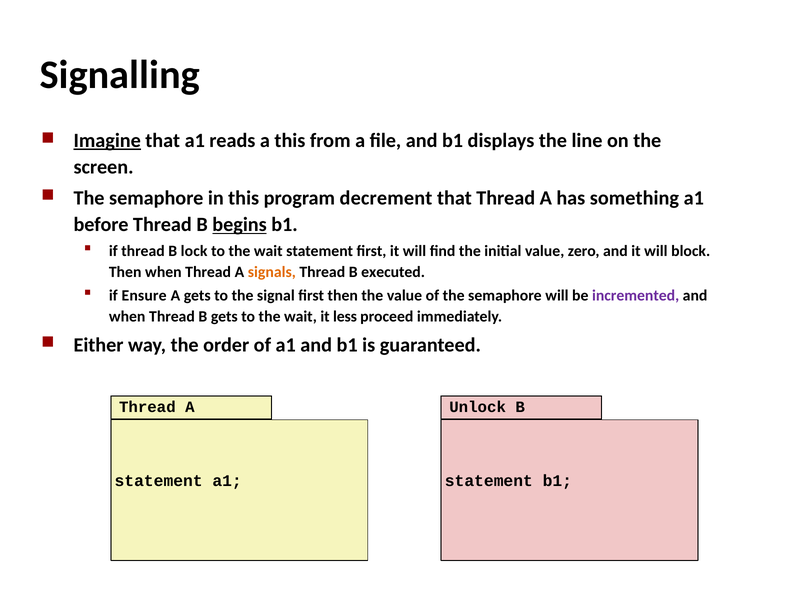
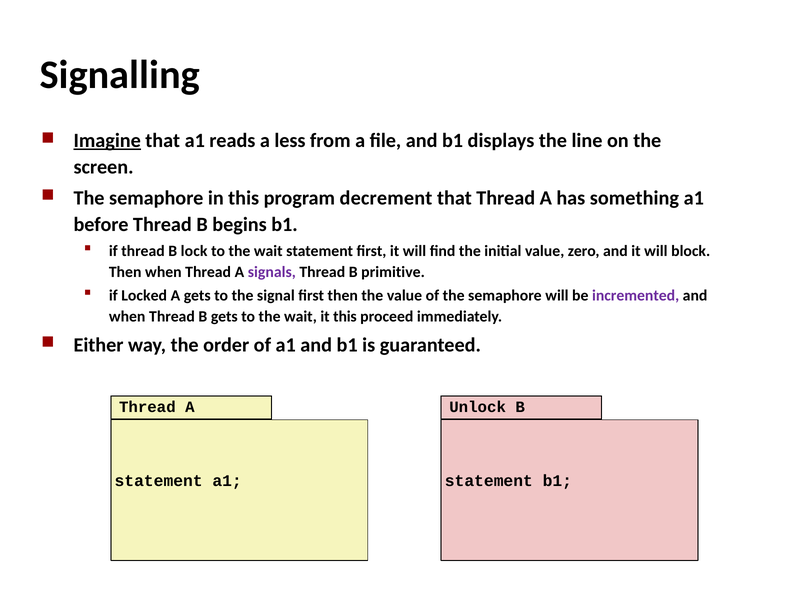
a this: this -> less
begins underline: present -> none
signals colour: orange -> purple
executed: executed -> primitive
Ensure: Ensure -> Locked
it less: less -> this
